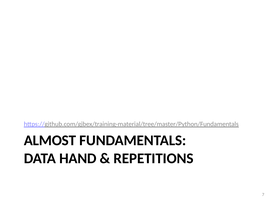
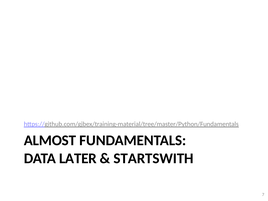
HAND: HAND -> LATER
REPETITIONS: REPETITIONS -> STARTSWITH
